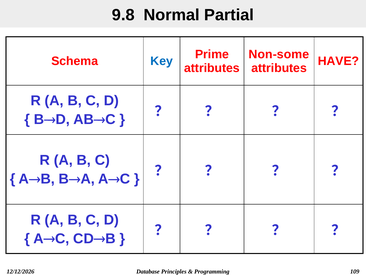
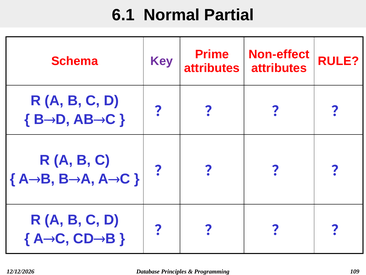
9.8: 9.8 -> 6.1
Non-some: Non-some -> Non-effect
Key colour: blue -> purple
HAVE: HAVE -> RULE
